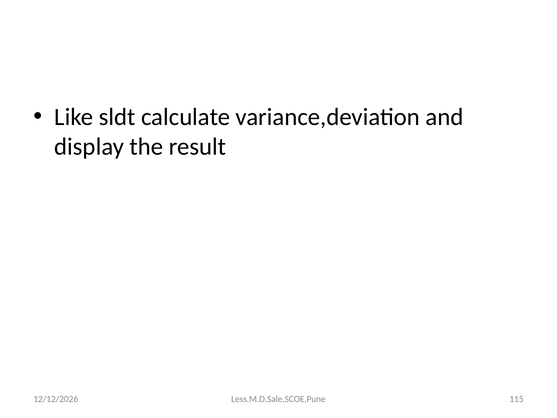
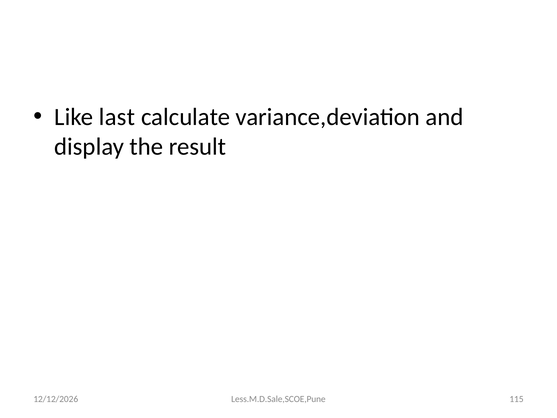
sldt: sldt -> last
